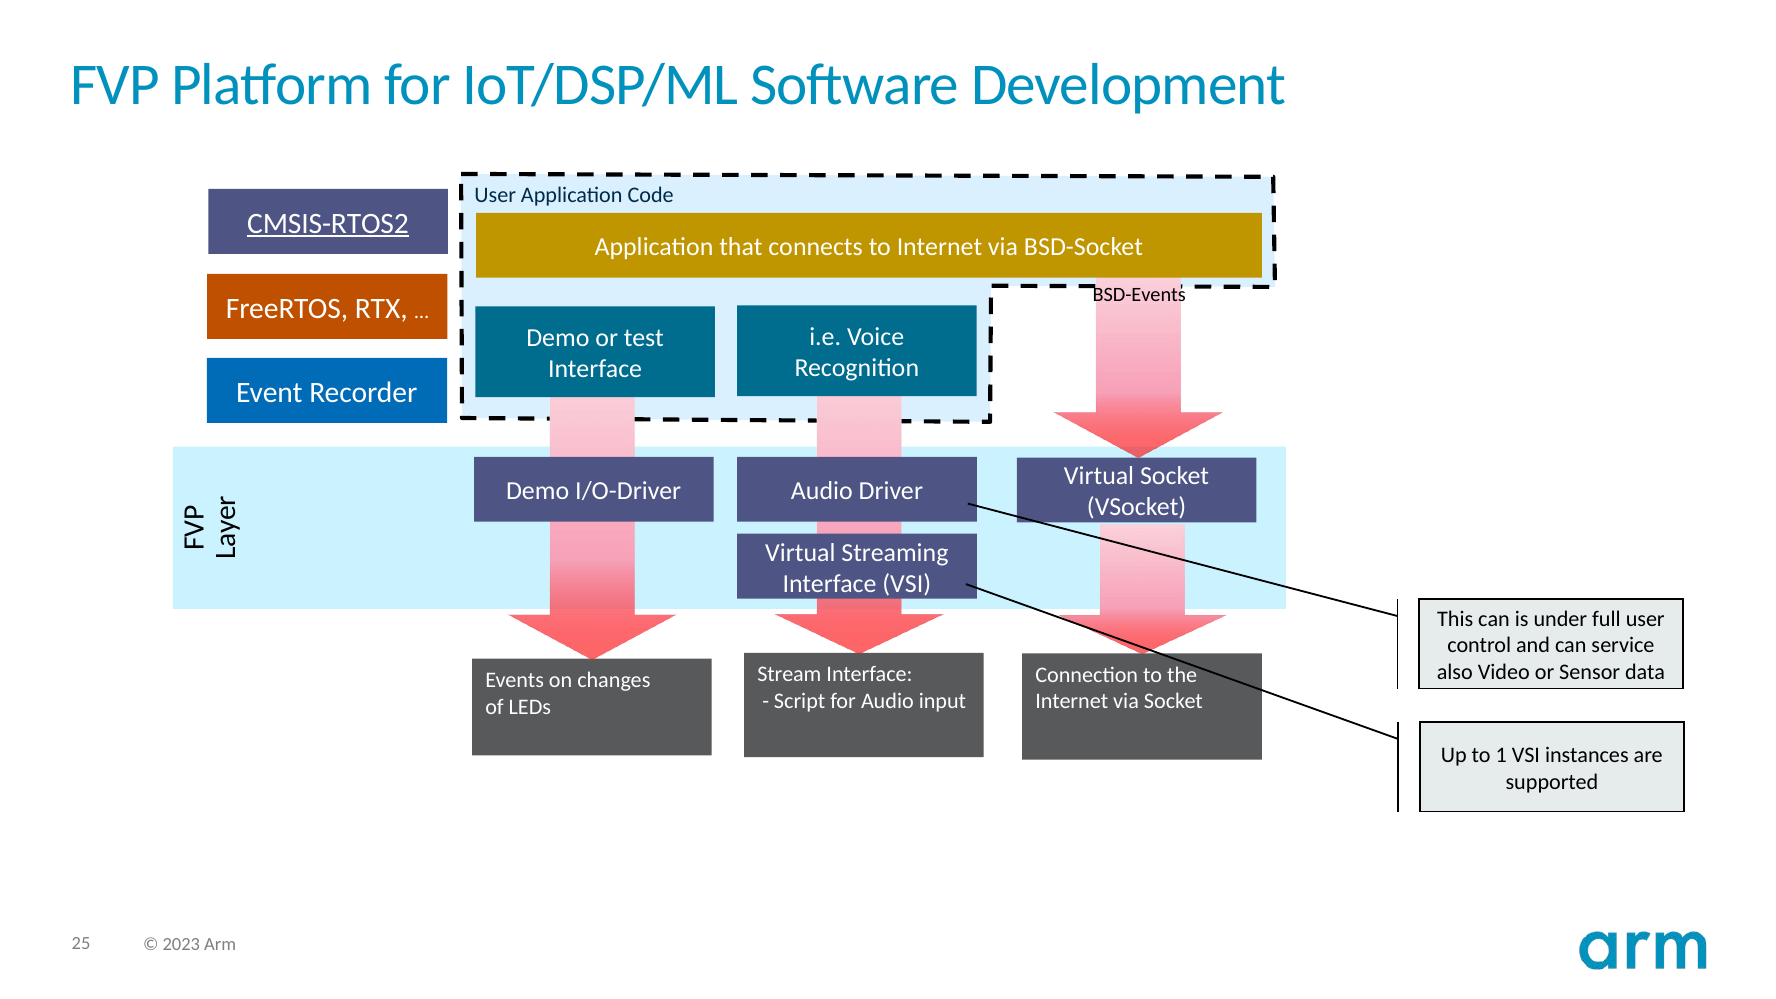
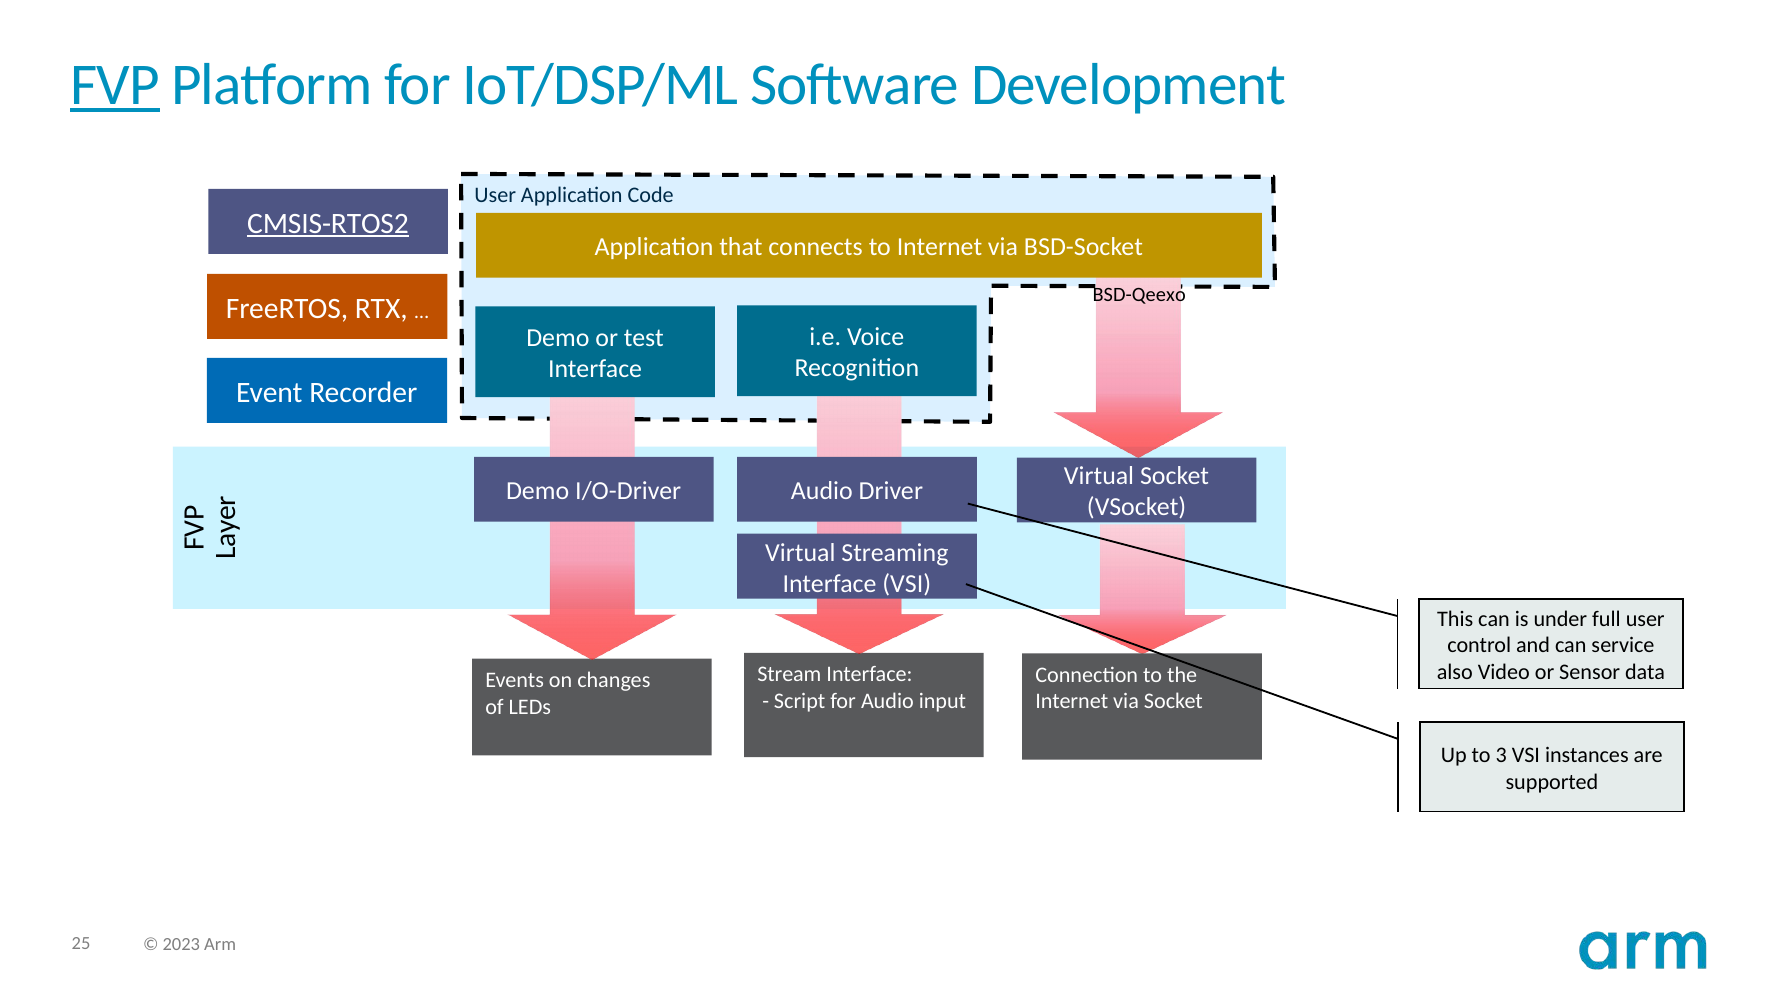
FVP underline: none -> present
BSD-Events: BSD-Events -> BSD-Qeexo
1: 1 -> 3
